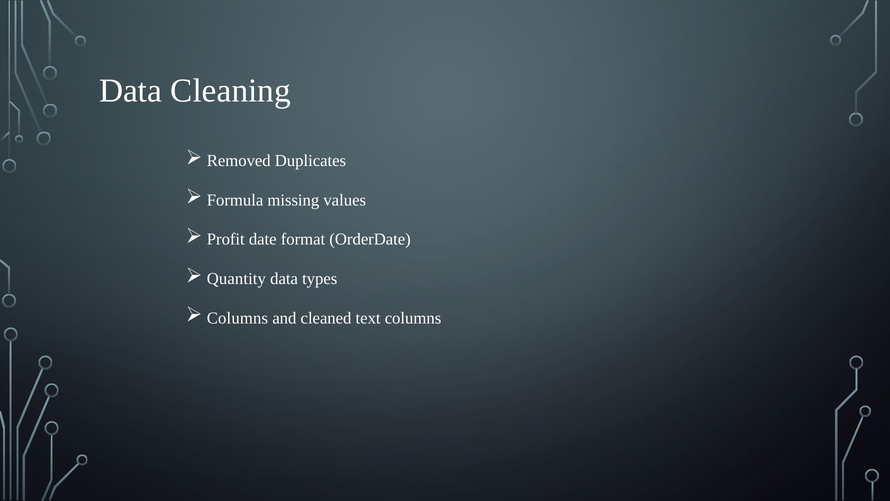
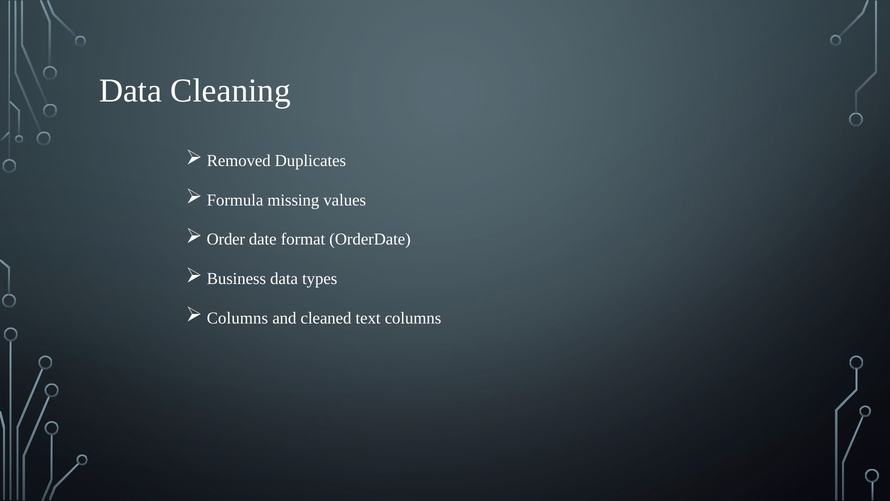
Profit: Profit -> Order
Quantity: Quantity -> Business
